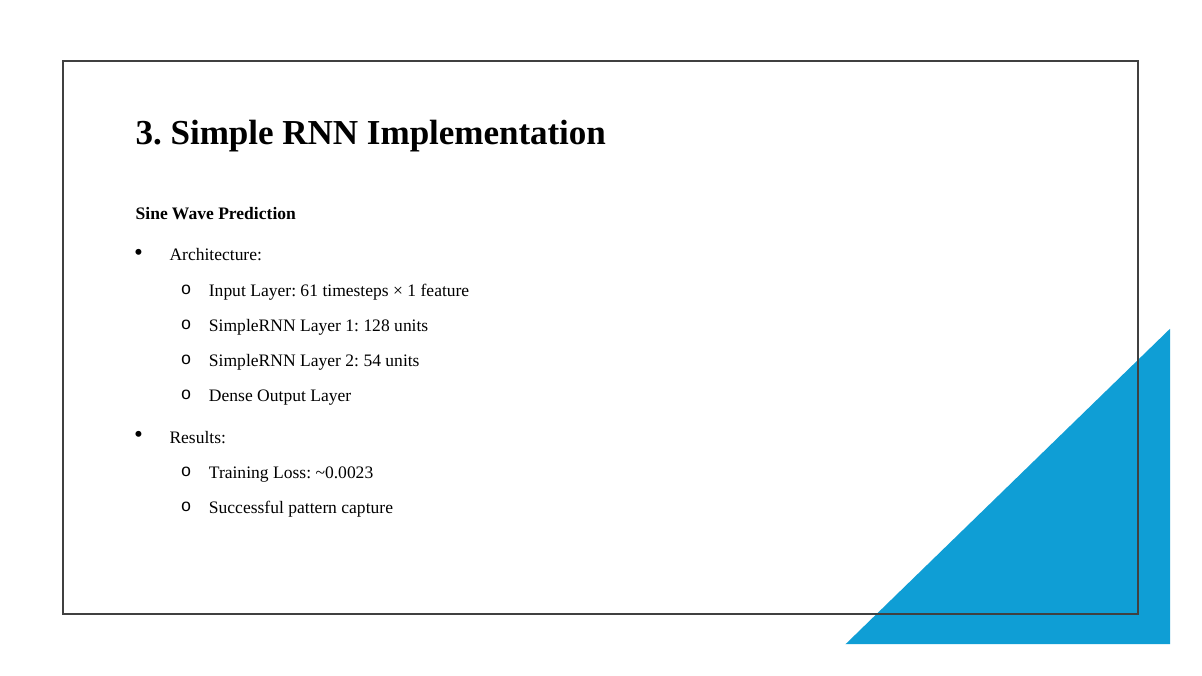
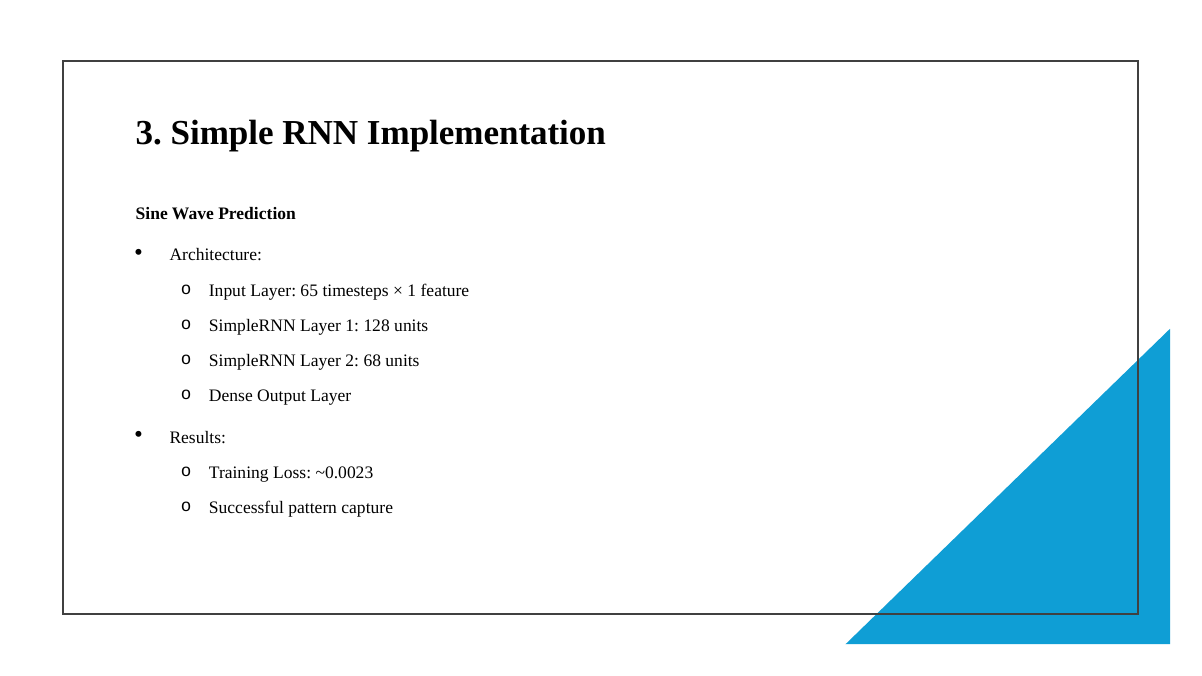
61: 61 -> 65
54: 54 -> 68
